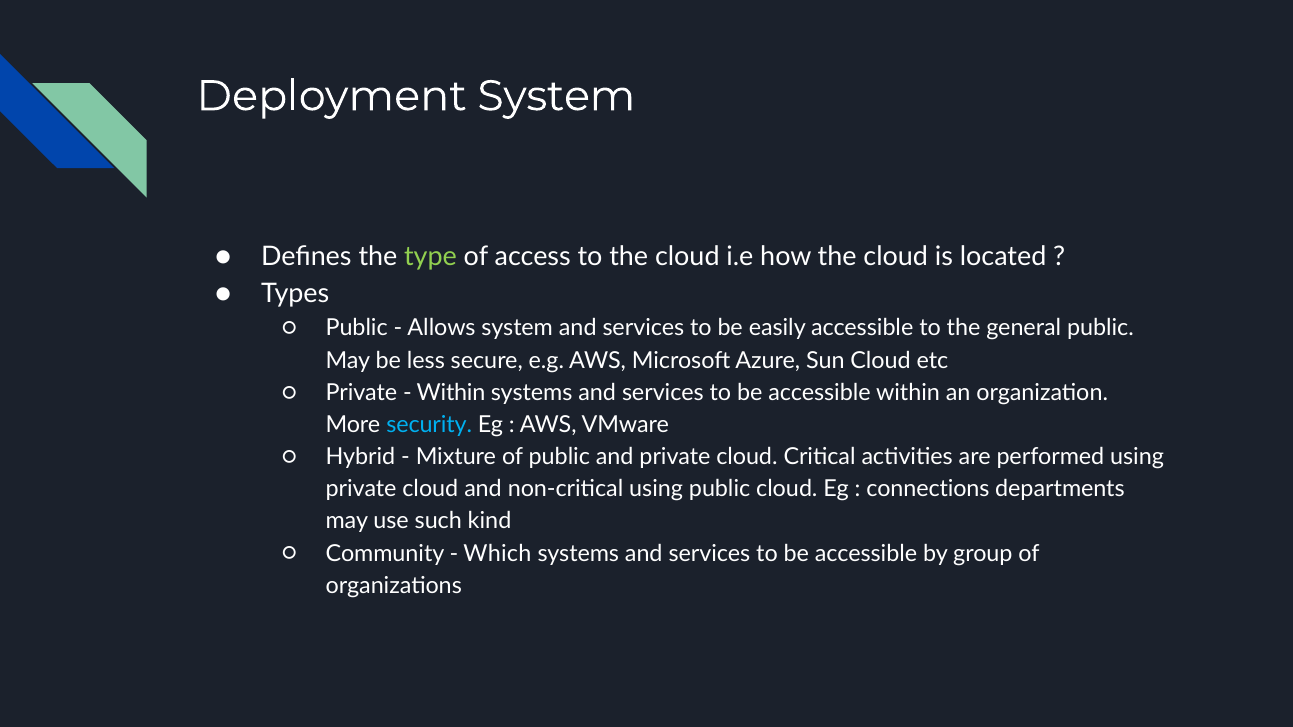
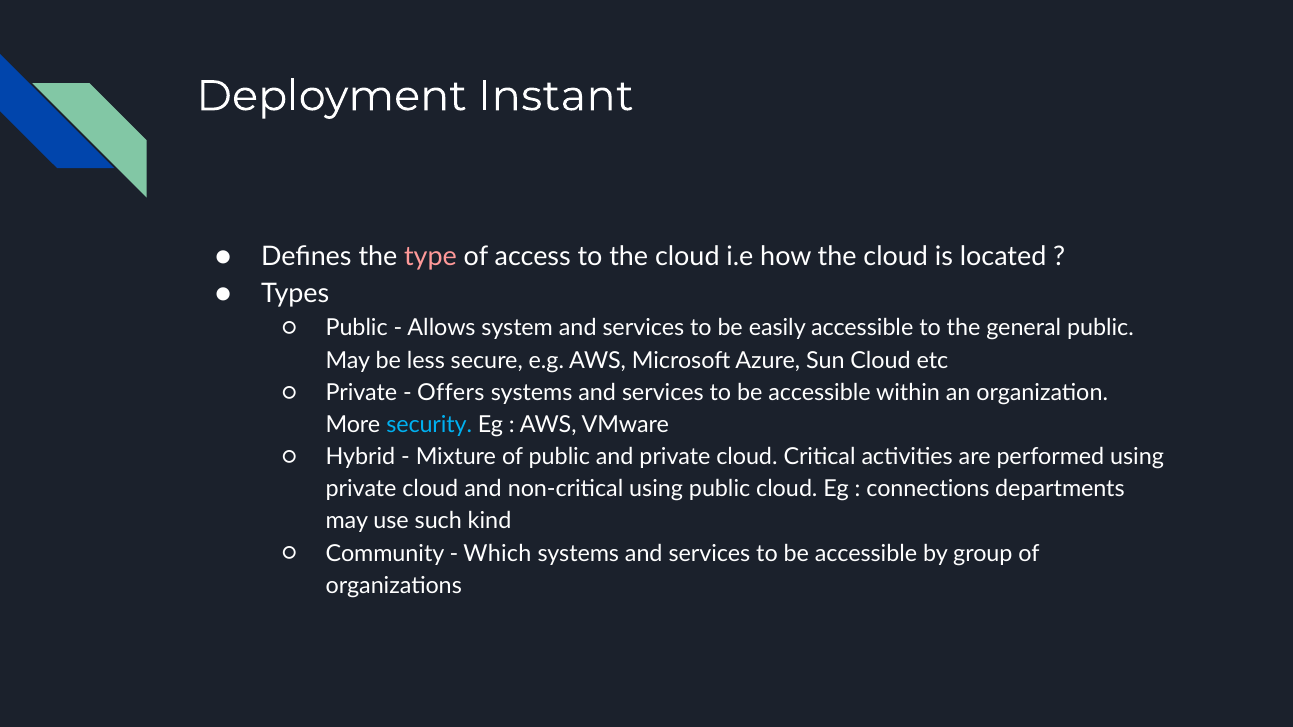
Deployment System: System -> Instant
type colour: light green -> pink
Within at (451, 393): Within -> Offers
